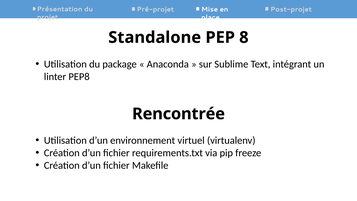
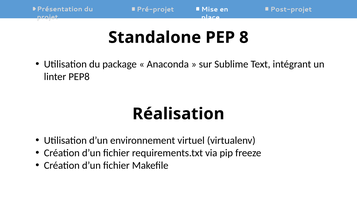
Rencontrée: Rencontrée -> Réalisation
